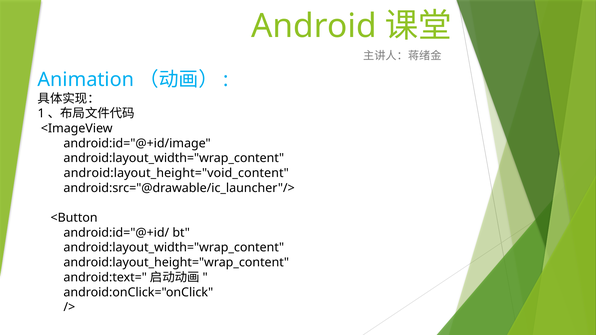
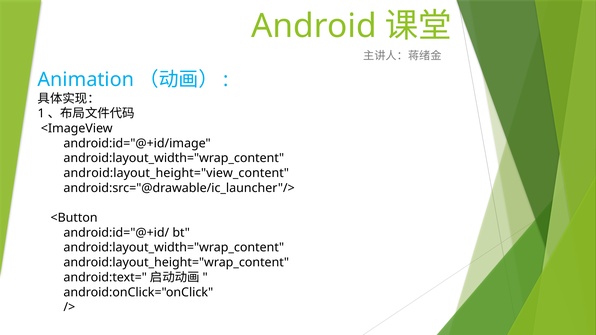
android:layout_height="void_content: android:layout_height="void_content -> android:layout_height="view_content
